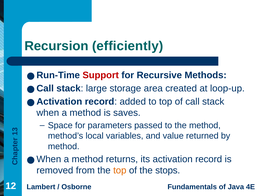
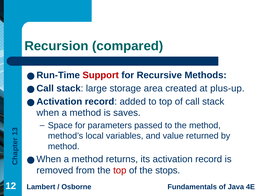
efficiently: efficiently -> compared
loop-up: loop-up -> plus-up
top at (120, 171) colour: orange -> red
